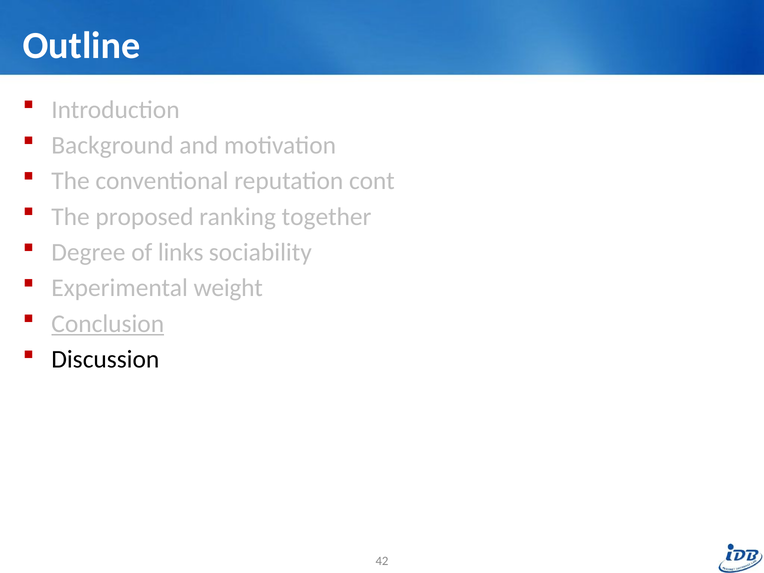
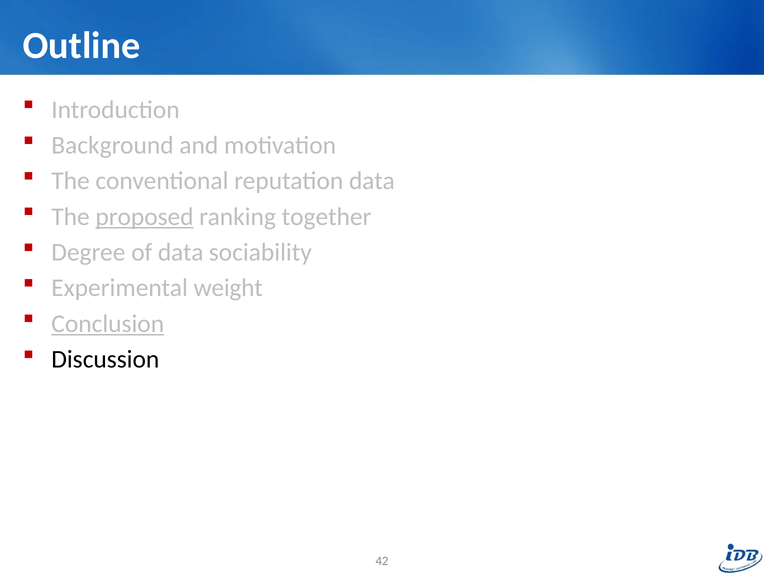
reputation cont: cont -> data
proposed underline: none -> present
of links: links -> data
